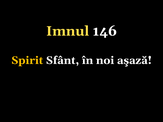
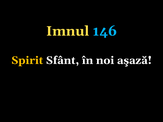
146 colour: white -> light blue
